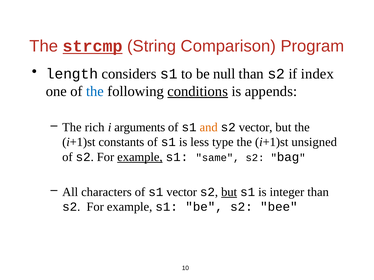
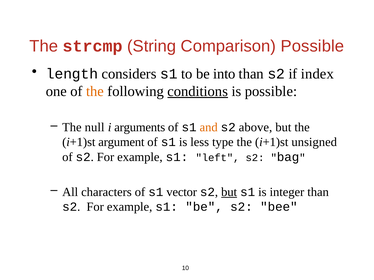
strcmp underline: present -> none
Comparison Program: Program -> Possible
null: null -> into
the at (95, 91) colour: blue -> orange
is appends: appends -> possible
rich: rich -> null
s2 vector: vector -> above
constants: constants -> argument
example at (140, 157) underline: present -> none
same: same -> left
